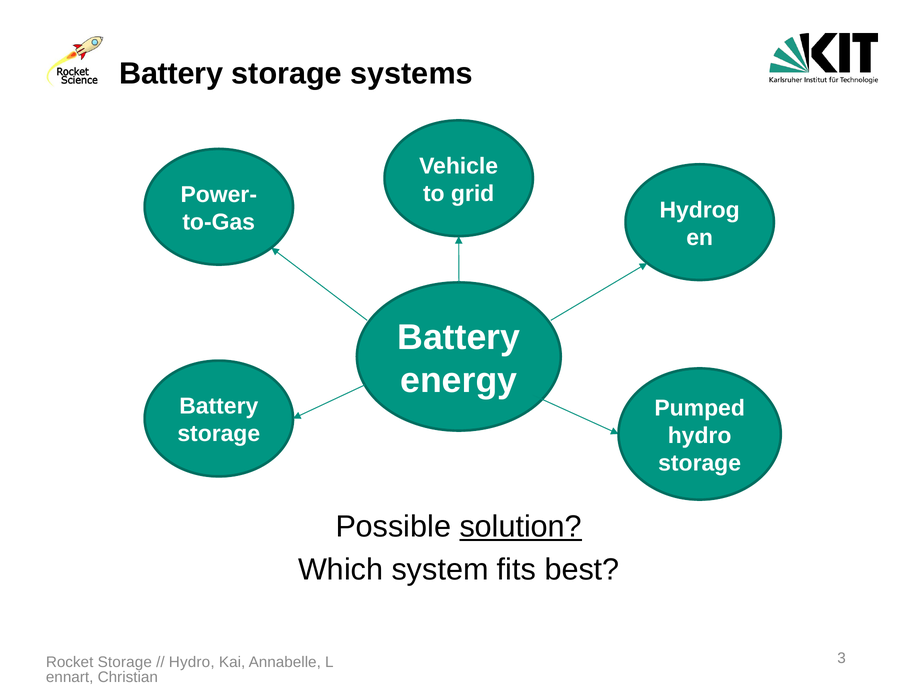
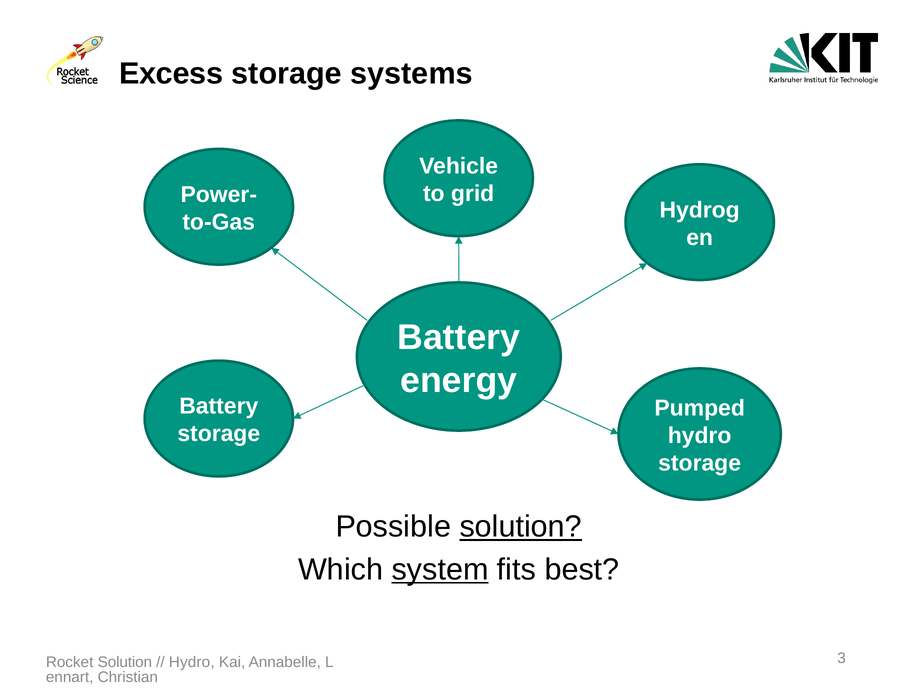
Battery at (171, 74): Battery -> Excess
system underline: none -> present
Rocket Storage: Storage -> Solution
